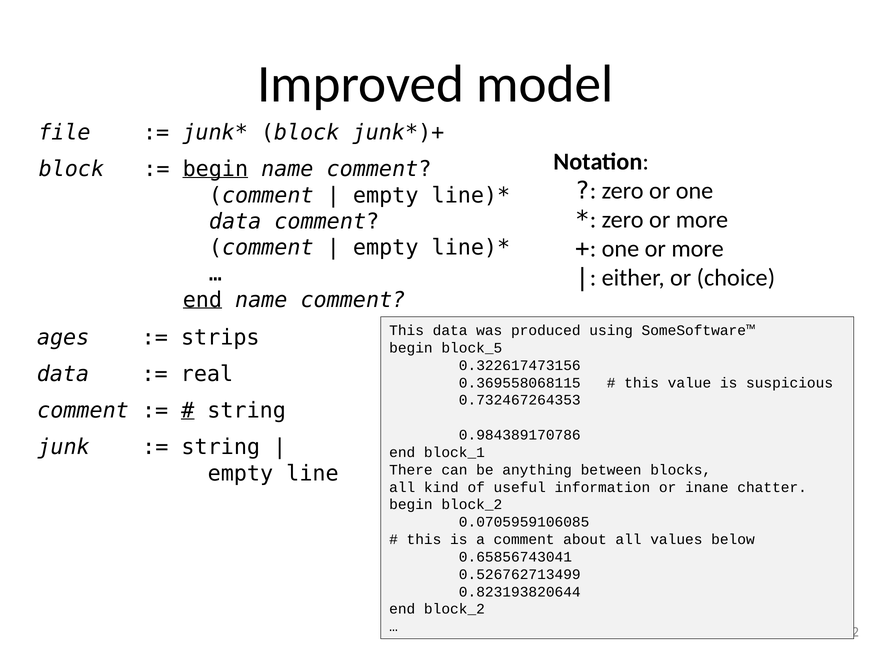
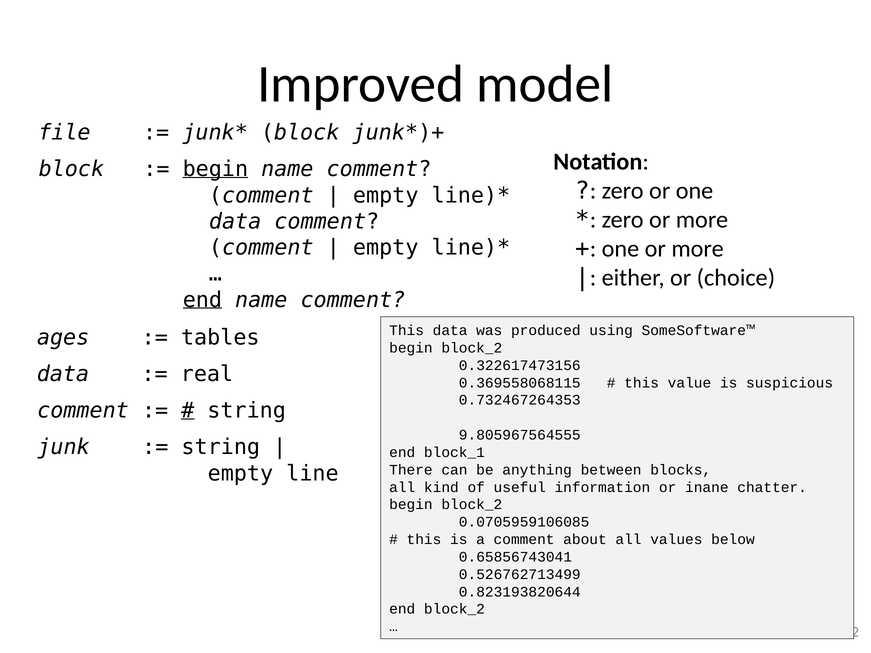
strips: strips -> tables
block_5 at (472, 348): block_5 -> block_2
0.984389170786: 0.984389170786 -> 9.805967564555
